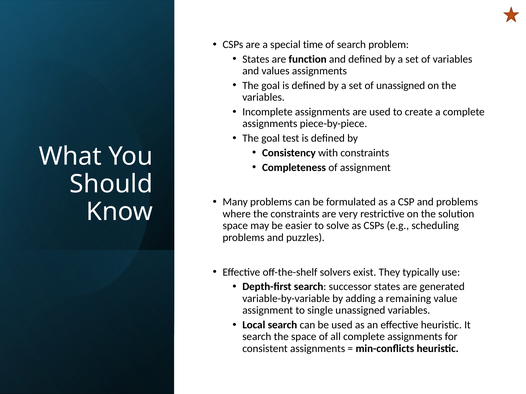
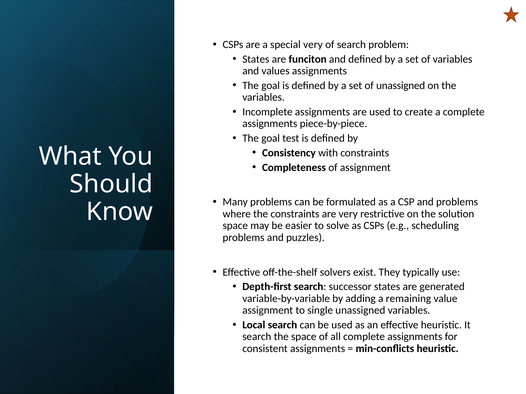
special time: time -> very
function: function -> funciton
